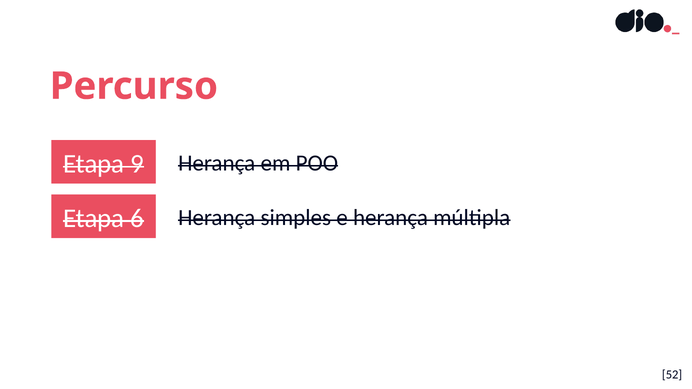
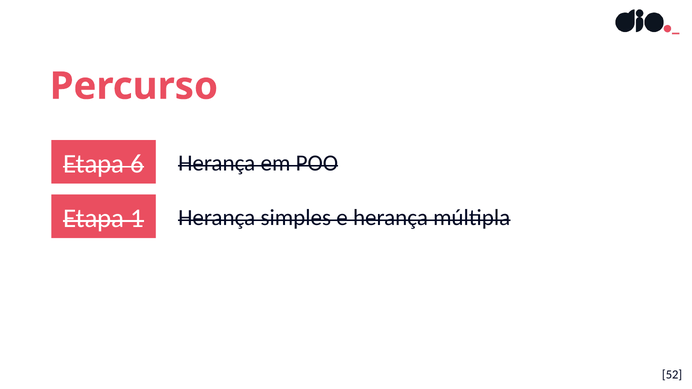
9: 9 -> 6
6: 6 -> 1
